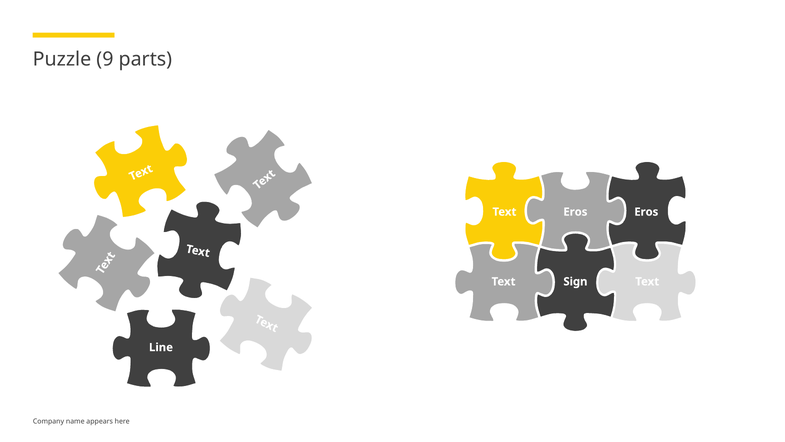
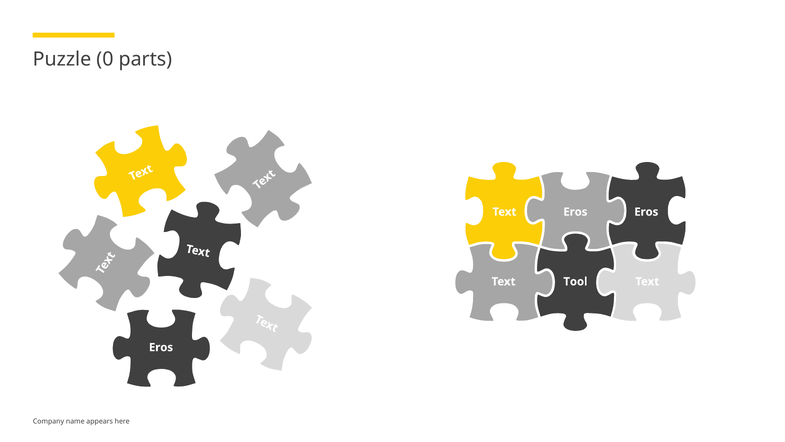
9: 9 -> 0
Sign: Sign -> Tool
Line at (161, 347): Line -> Eros
